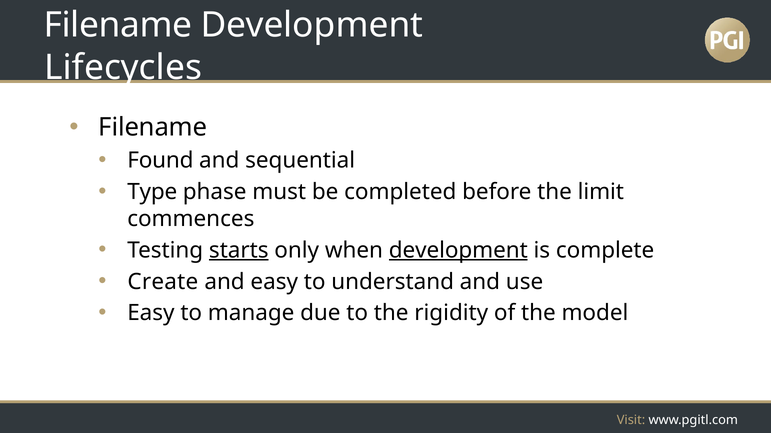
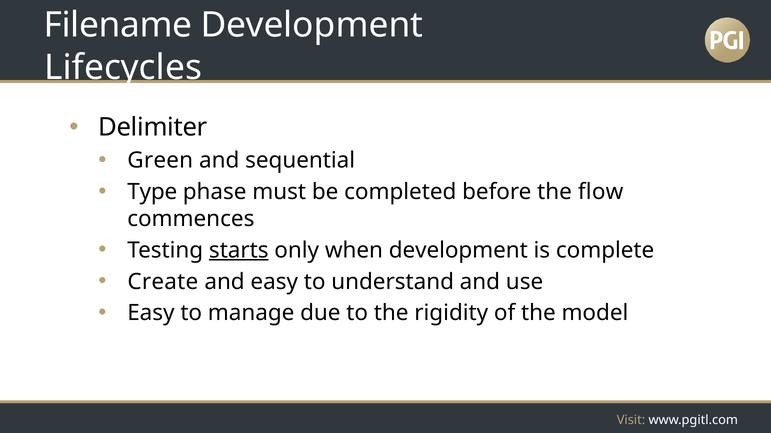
Filename at (153, 128): Filename -> Delimiter
Found: Found -> Green
limit: limit -> flow
development at (458, 251) underline: present -> none
